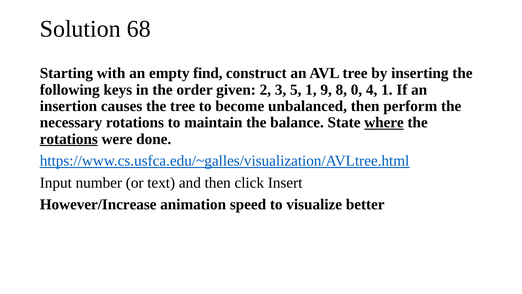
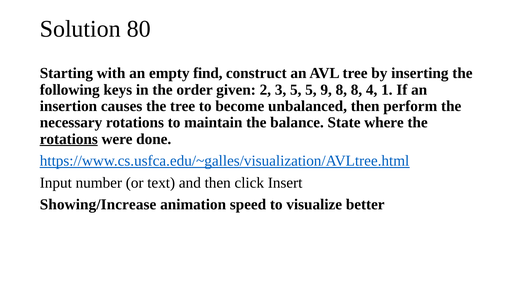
68: 68 -> 80
5 1: 1 -> 5
8 0: 0 -> 8
where underline: present -> none
However/Increase: However/Increase -> Showing/Increase
